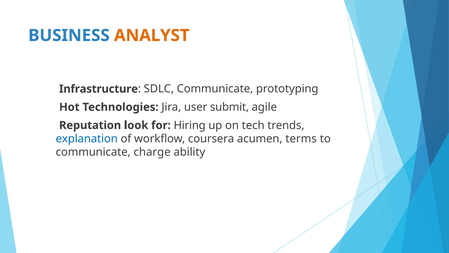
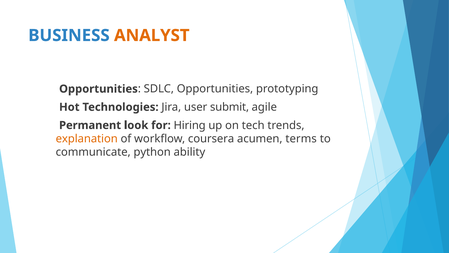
Infrastructure at (99, 89): Infrastructure -> Opportunities
SDLC Communicate: Communicate -> Opportunities
Reputation: Reputation -> Permanent
explanation colour: blue -> orange
charge: charge -> python
